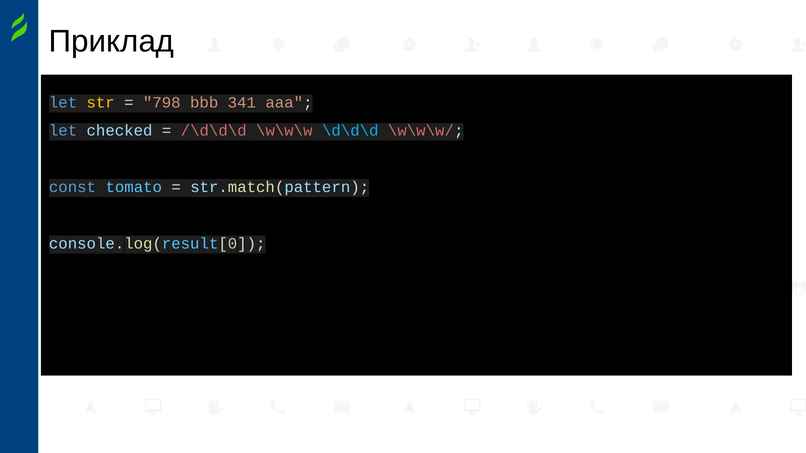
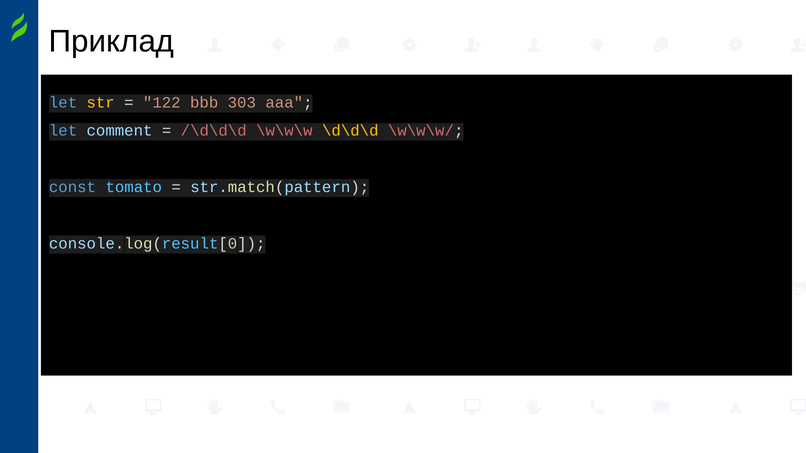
798: 798 -> 122
341: 341 -> 303
checked: checked -> comment
\d\d\d colour: light blue -> yellow
